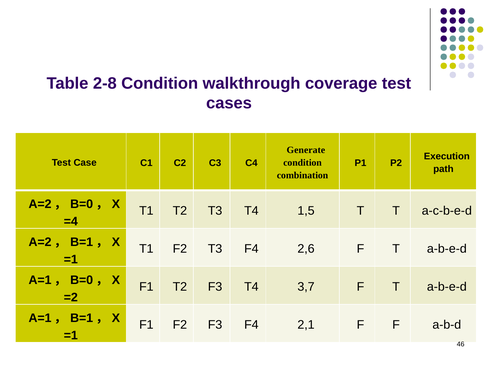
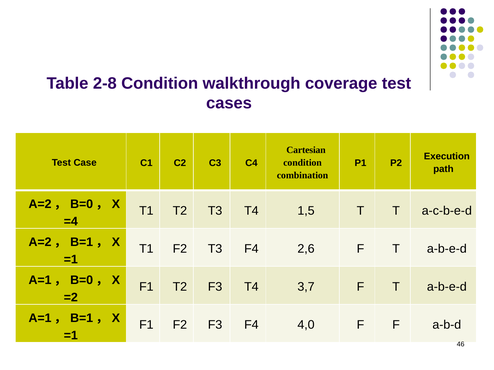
Generate: Generate -> Cartesian
2,1: 2,1 -> 4,0
